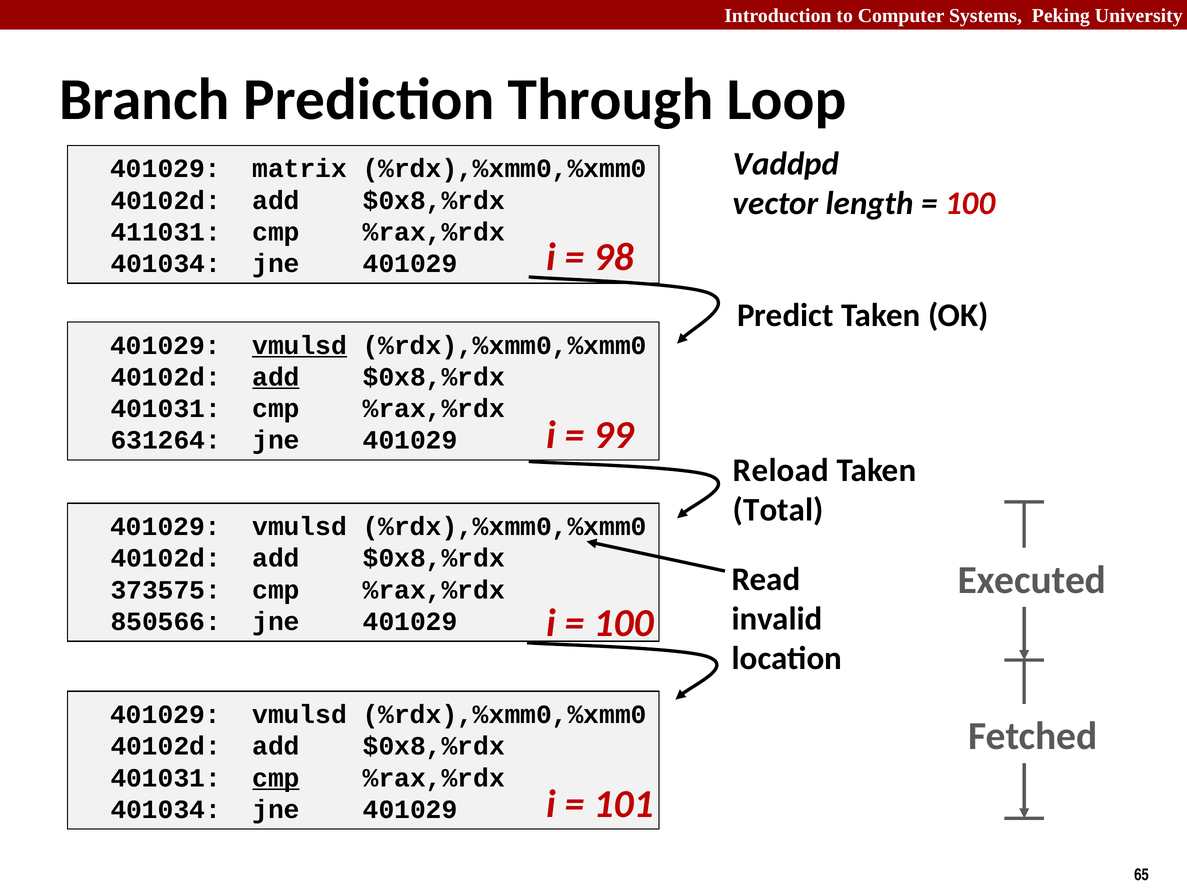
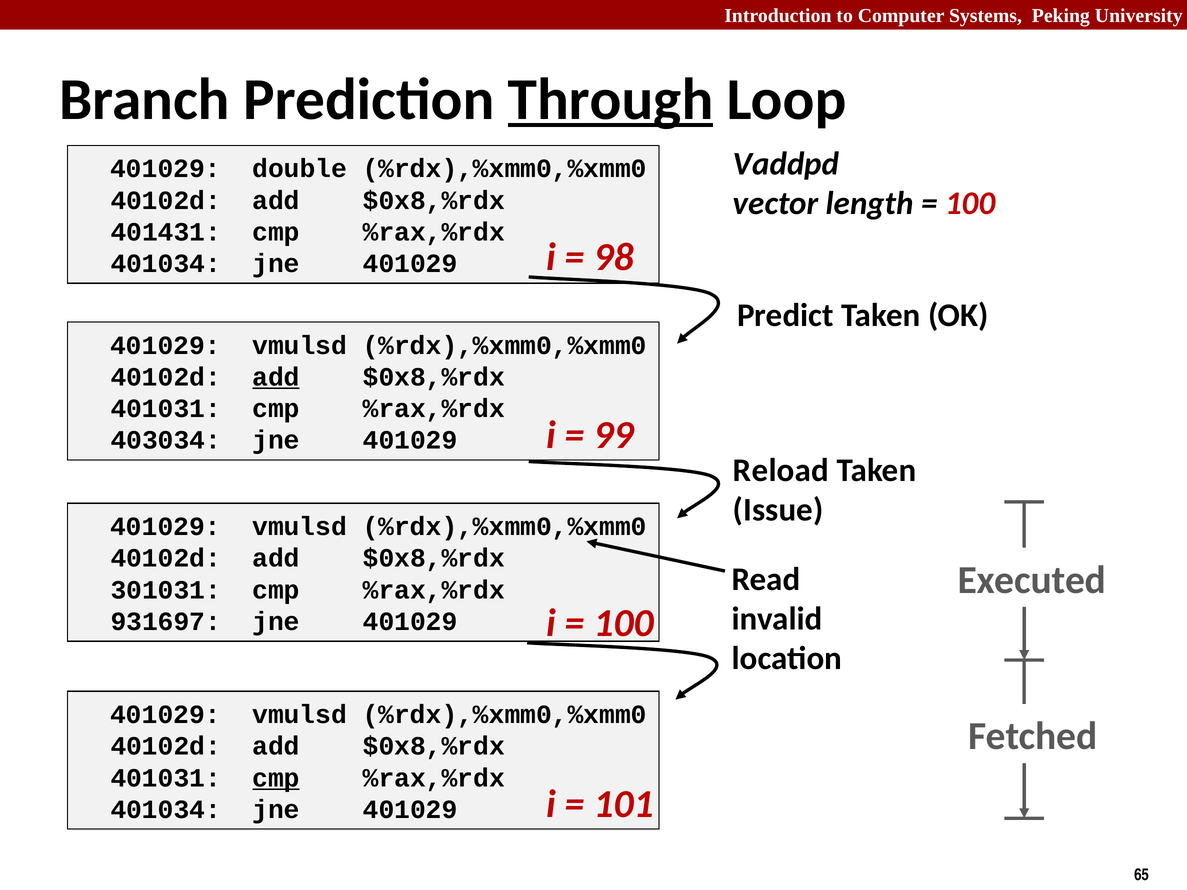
Through underline: none -> present
matrix: matrix -> double
411031: 411031 -> 401431
vmulsd at (300, 345) underline: present -> none
631264: 631264 -> 403034
Total: Total -> Issue
373575: 373575 -> 301031
850566: 850566 -> 931697
